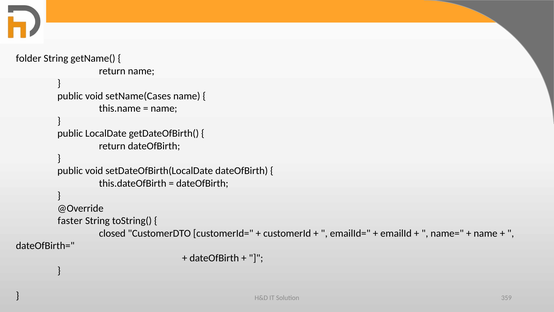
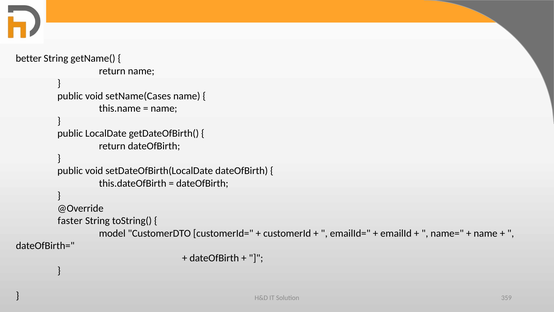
folder: folder -> better
closed: closed -> model
